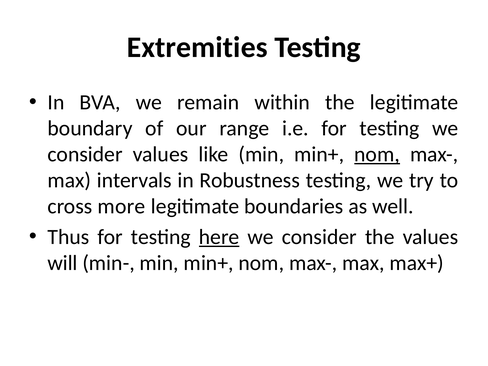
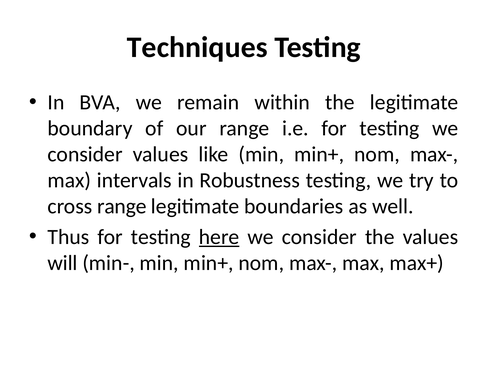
Extremities: Extremities -> Techniques
nom at (377, 154) underline: present -> none
cross more: more -> range
